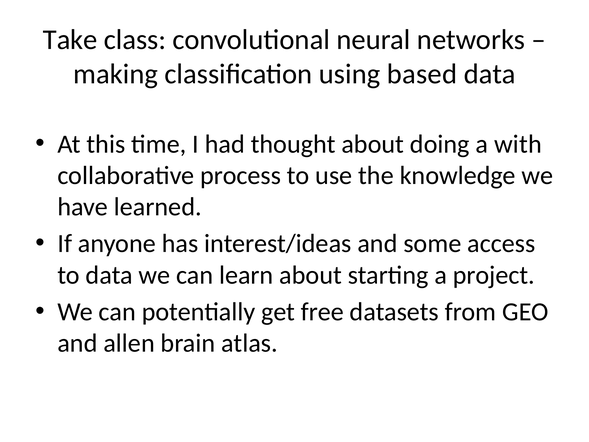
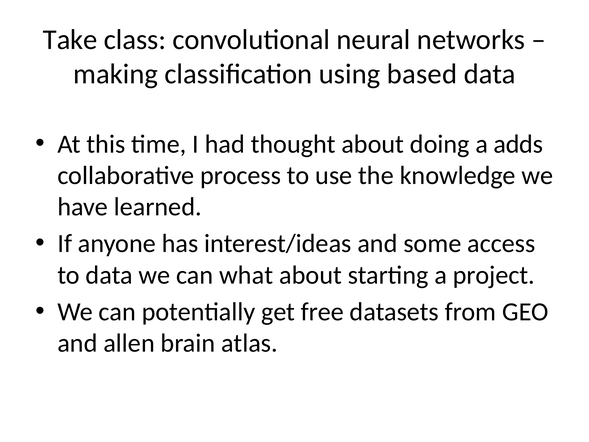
with: with -> adds
learn: learn -> what
